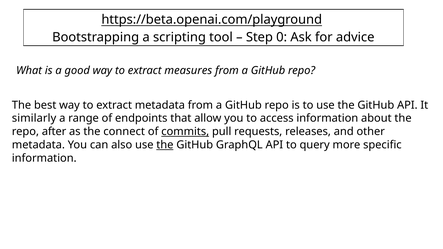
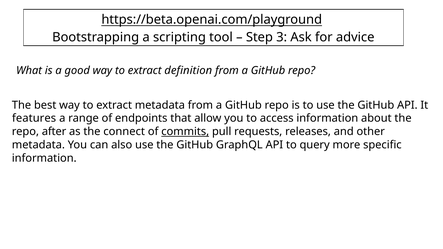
0: 0 -> 3
measures: measures -> definition
similarly: similarly -> features
the at (165, 145) underline: present -> none
